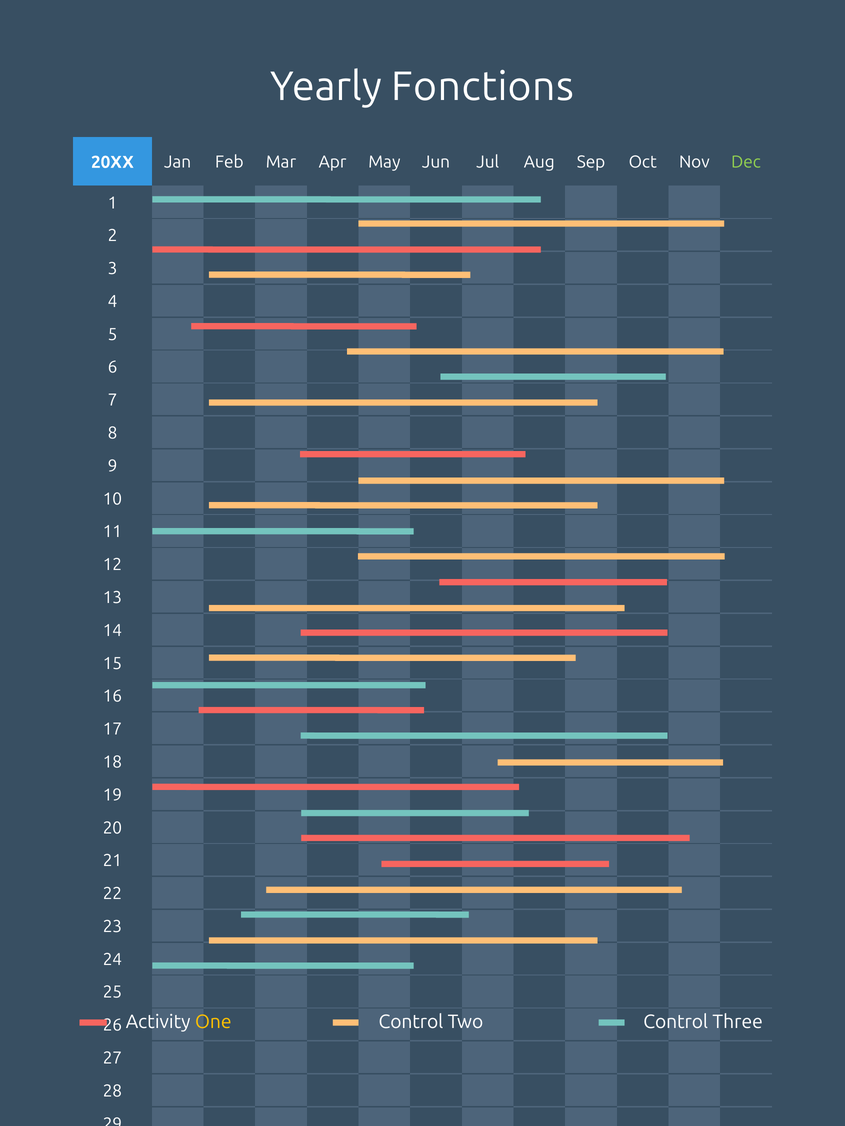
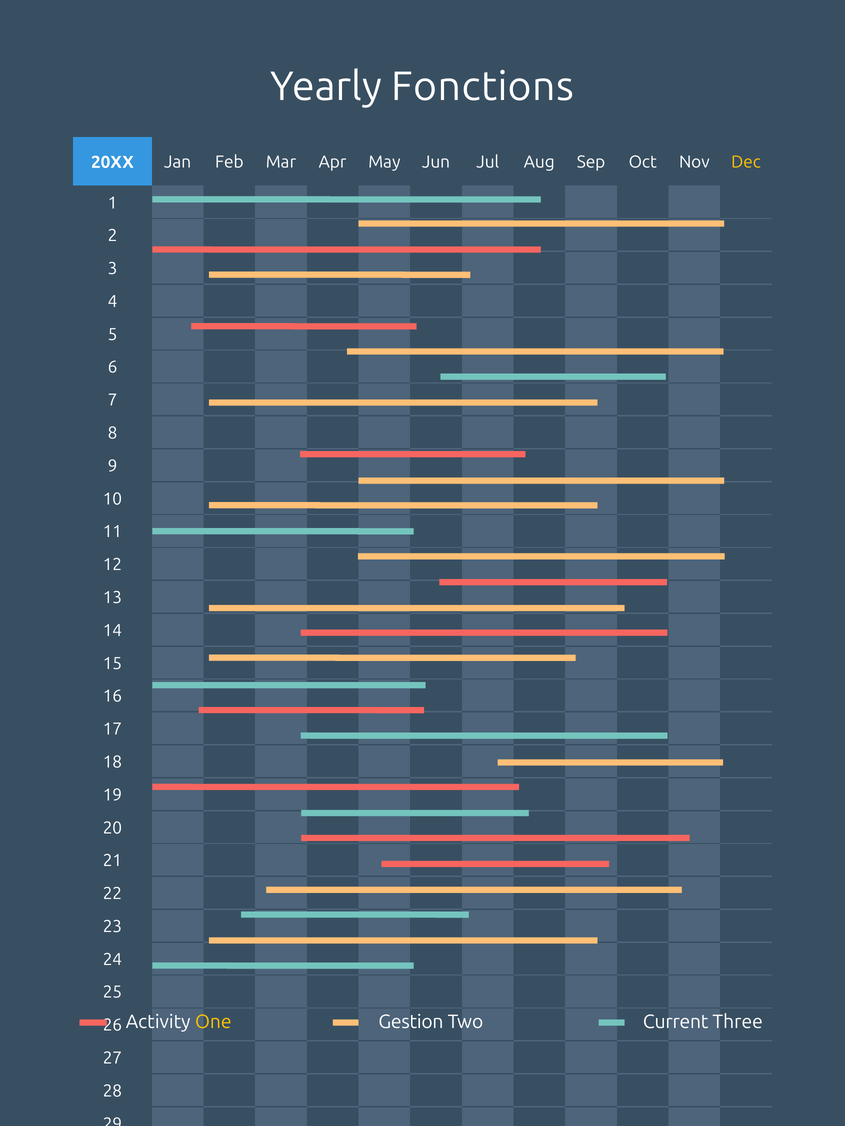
Dec colour: light green -> yellow
Control at (411, 1022): Control -> Gestion
Two Control: Control -> Current
